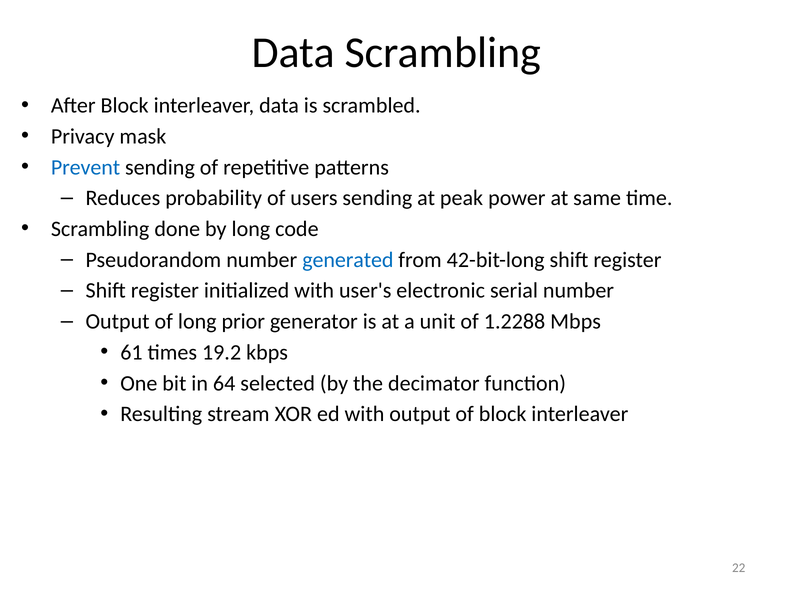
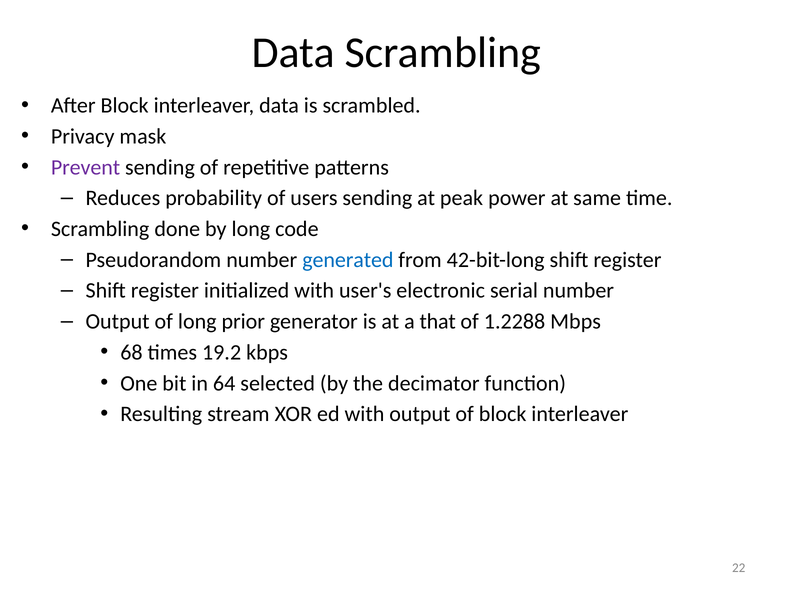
Prevent colour: blue -> purple
unit: unit -> that
61: 61 -> 68
